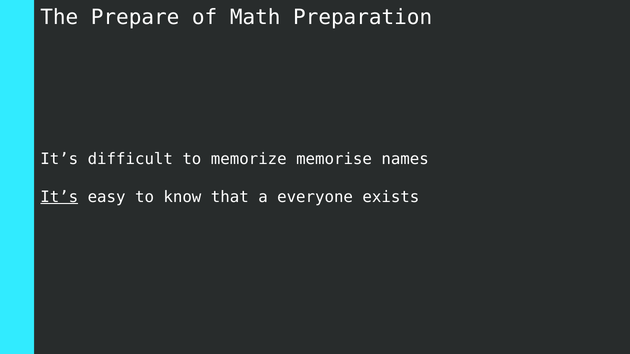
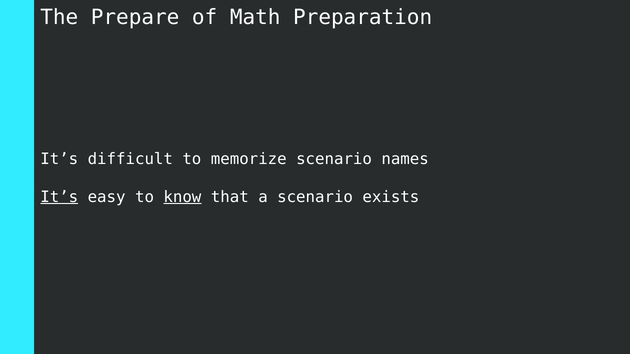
memorize memorise: memorise -> scenario
know underline: none -> present
a everyone: everyone -> scenario
